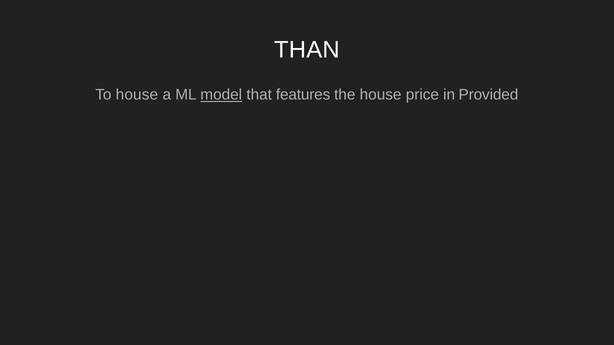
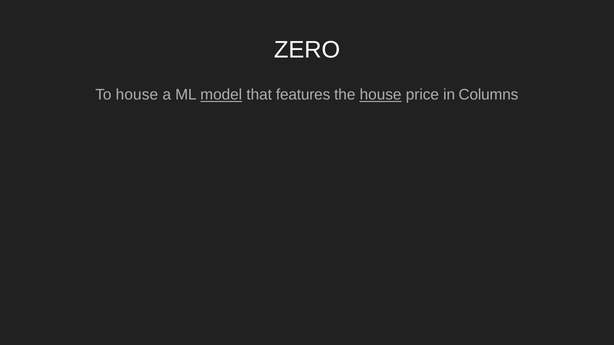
THAN: THAN -> ZERO
house at (381, 95) underline: none -> present
Provided: Provided -> Columns
